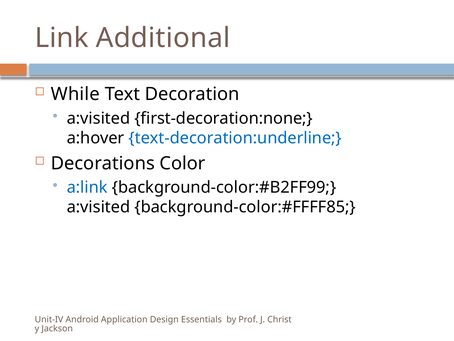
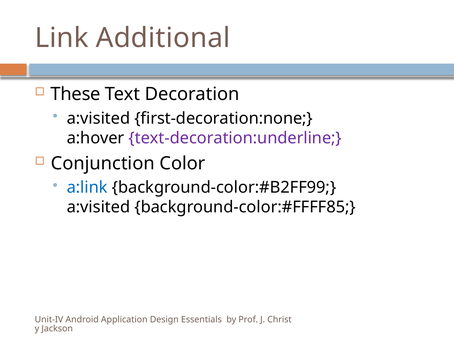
While: While -> These
text-decoration:underline colour: blue -> purple
Decorations: Decorations -> Conjunction
